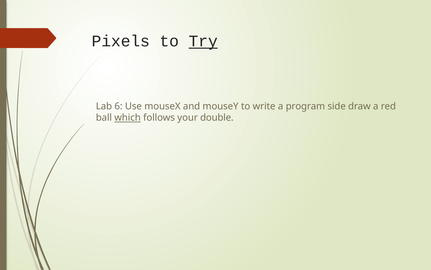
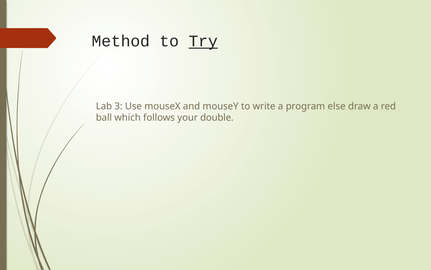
Pixels: Pixels -> Method
6: 6 -> 3
side: side -> else
which underline: present -> none
